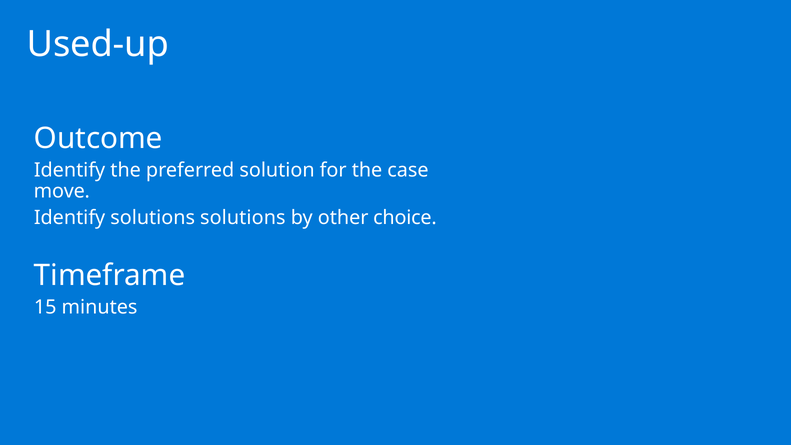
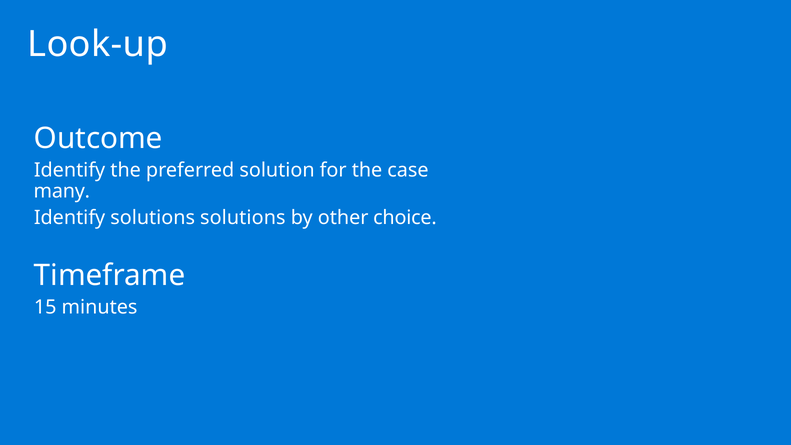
Used-up: Used-up -> Look-up
move: move -> many
